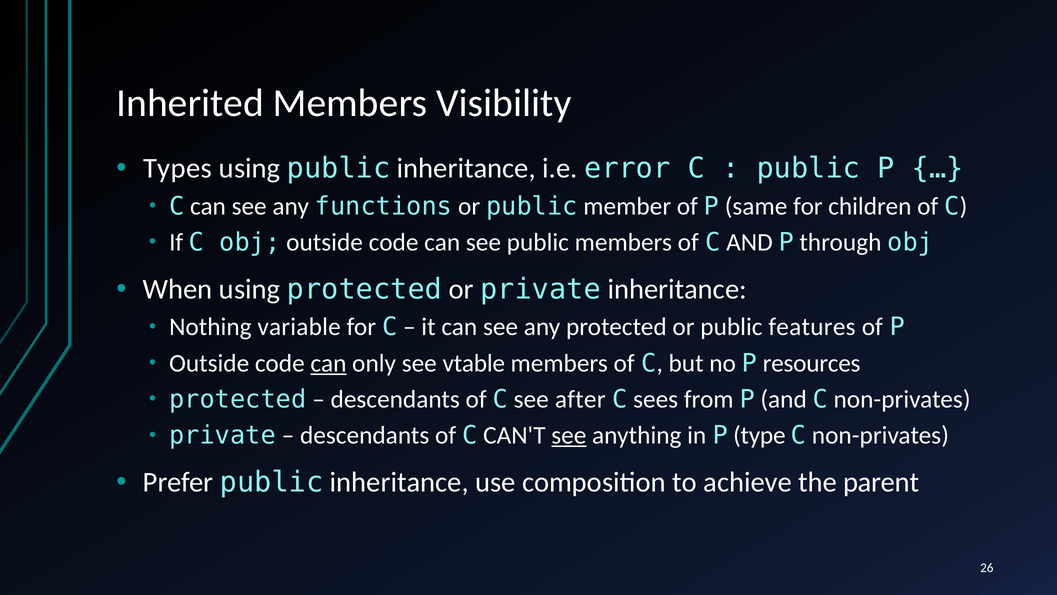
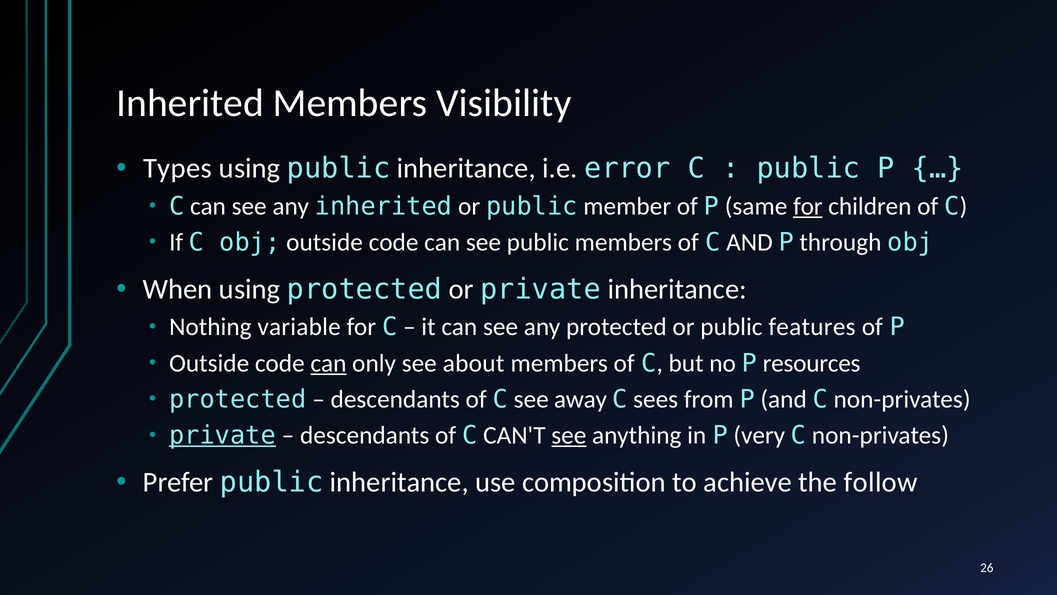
any functions: functions -> inherited
for at (808, 206) underline: none -> present
vtable: vtable -> about
after: after -> away
private at (222, 435) underline: none -> present
type: type -> very
parent: parent -> follow
